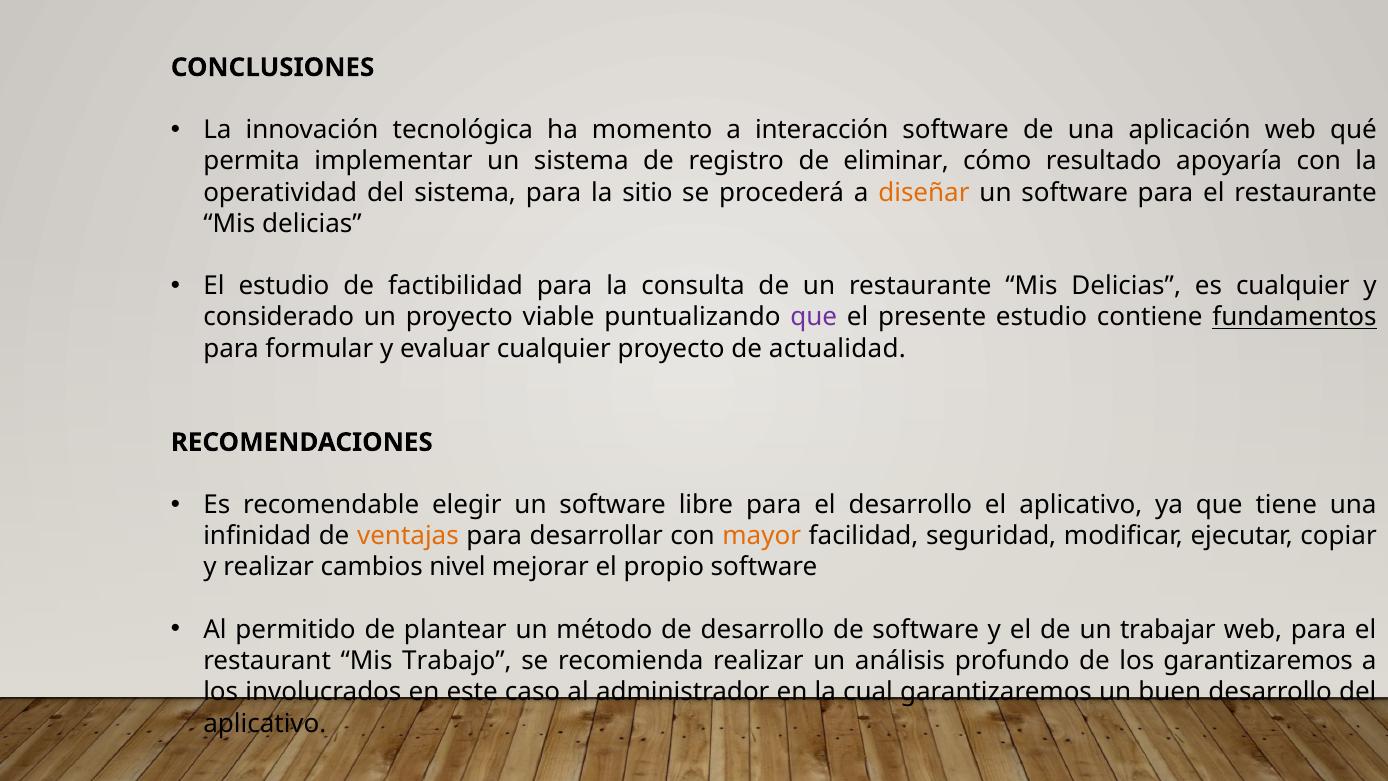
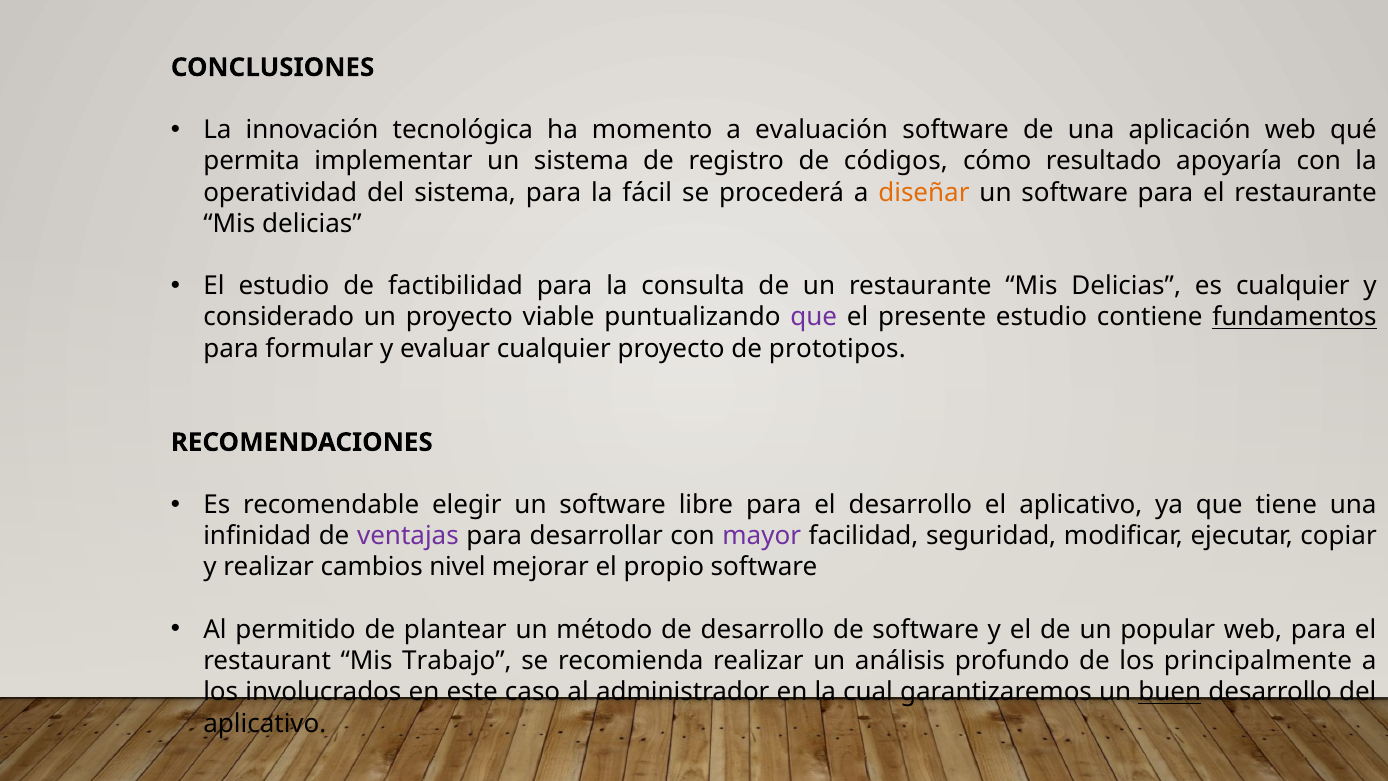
interacción: interacción -> evaluación
eliminar: eliminar -> códigos
sitio: sitio -> fácil
actualidad: actualidad -> prototipos
ventajas colour: orange -> purple
mayor colour: orange -> purple
trabajar: trabajar -> popular
los garantizaremos: garantizaremos -> principalmente
buen underline: none -> present
